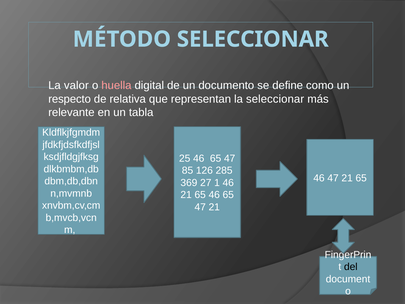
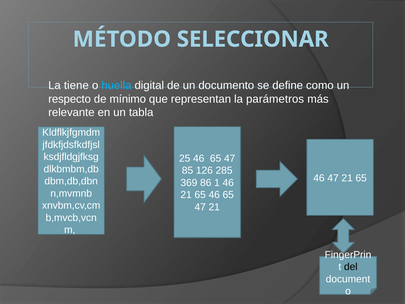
valor: valor -> tiene
huella colour: pink -> light blue
relativa: relativa -> mínimo
la seleccionar: seleccionar -> parámetros
27: 27 -> 86
